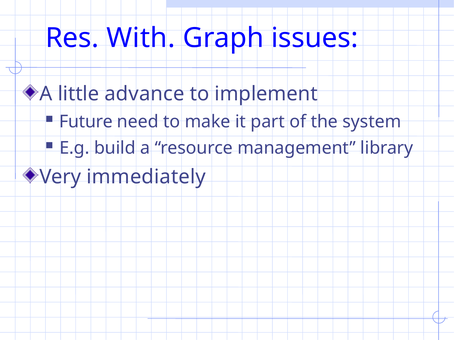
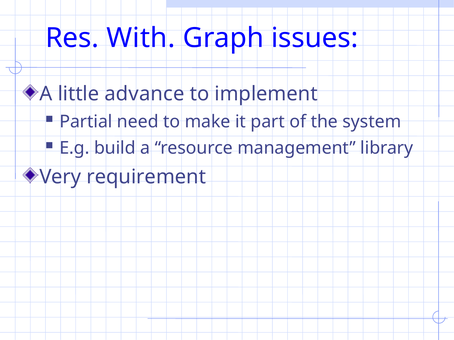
Future: Future -> Partial
immediately: immediately -> requirement
